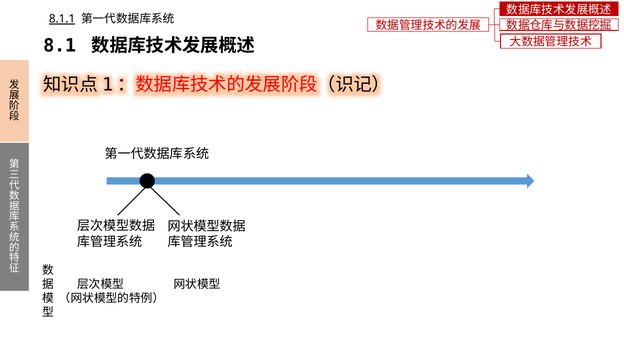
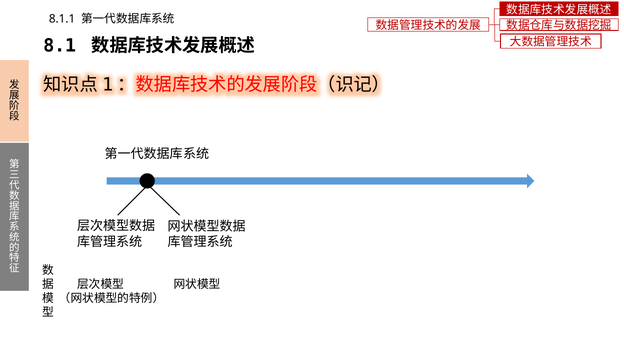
8.1.1 underline: present -> none
